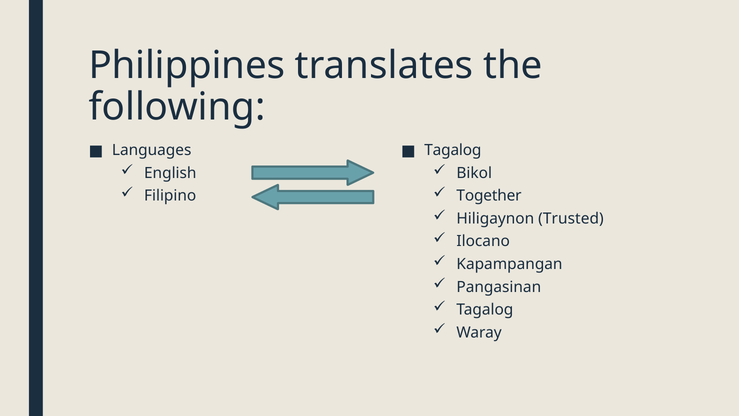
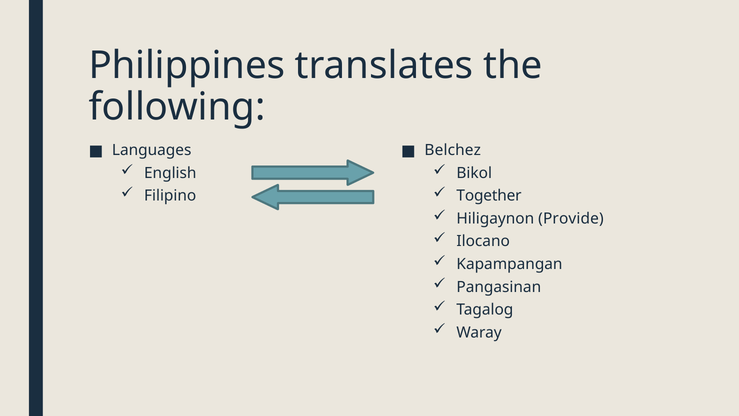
Tagalog at (453, 150): Tagalog -> Belchez
Trusted: Trusted -> Provide
